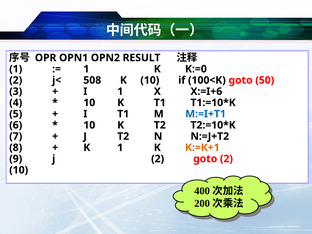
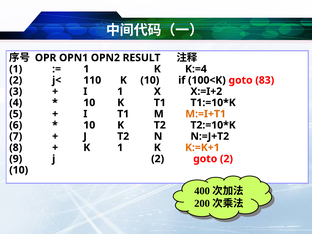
K:=0: K:=0 -> K:=4
508: 508 -> 110
50: 50 -> 83
X:=I+6: X:=I+6 -> X:=I+2
M:=I+T1 colour: blue -> orange
